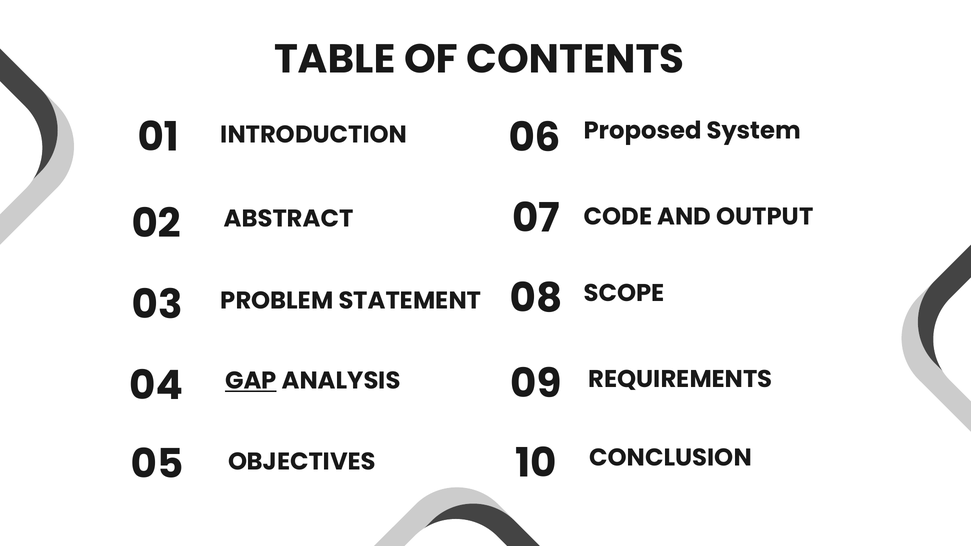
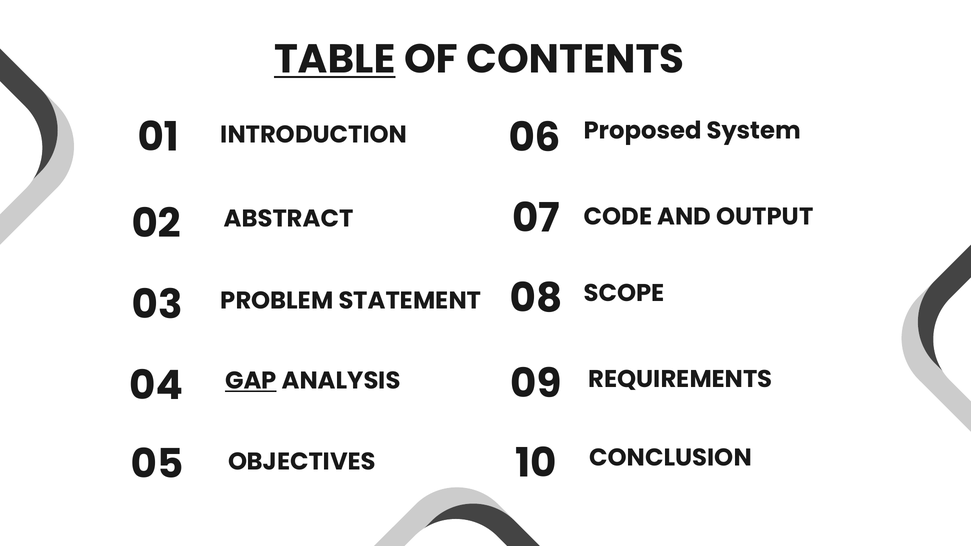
TABLE underline: none -> present
